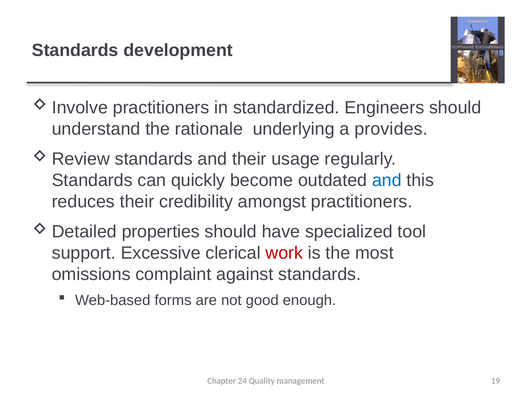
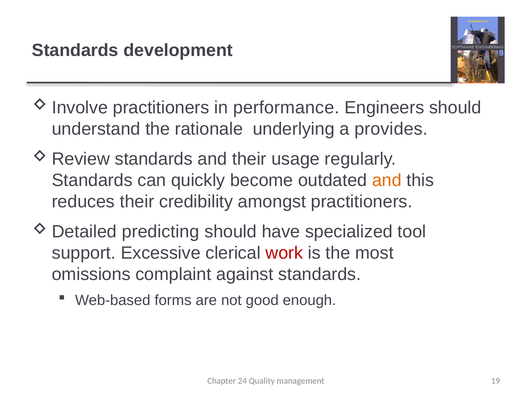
standardized: standardized -> performance
and at (387, 180) colour: blue -> orange
properties: properties -> predicting
